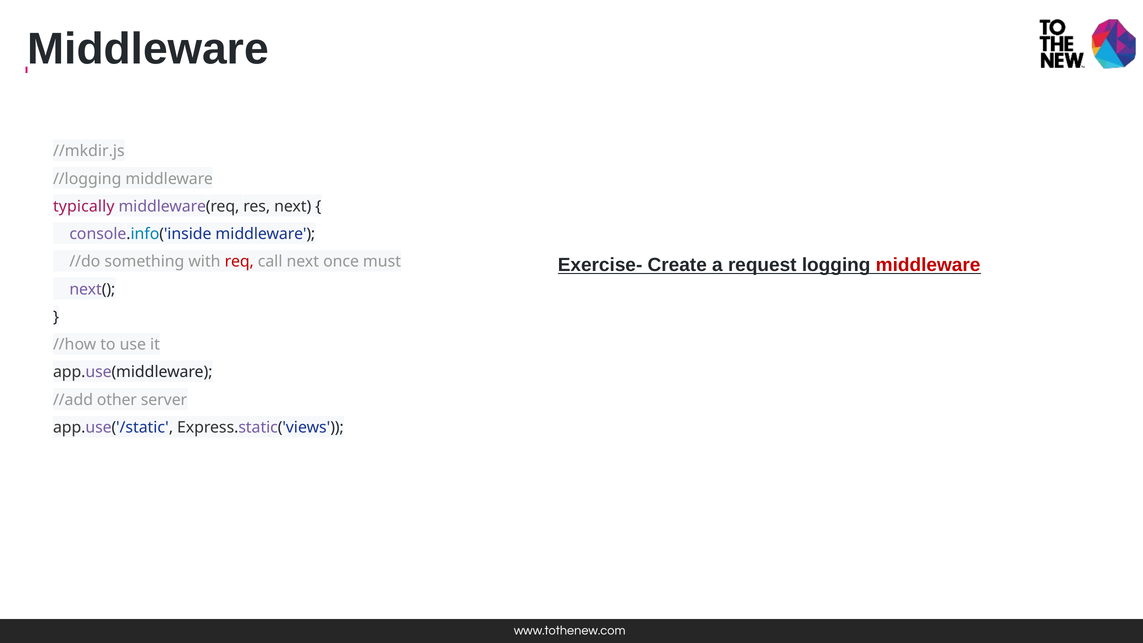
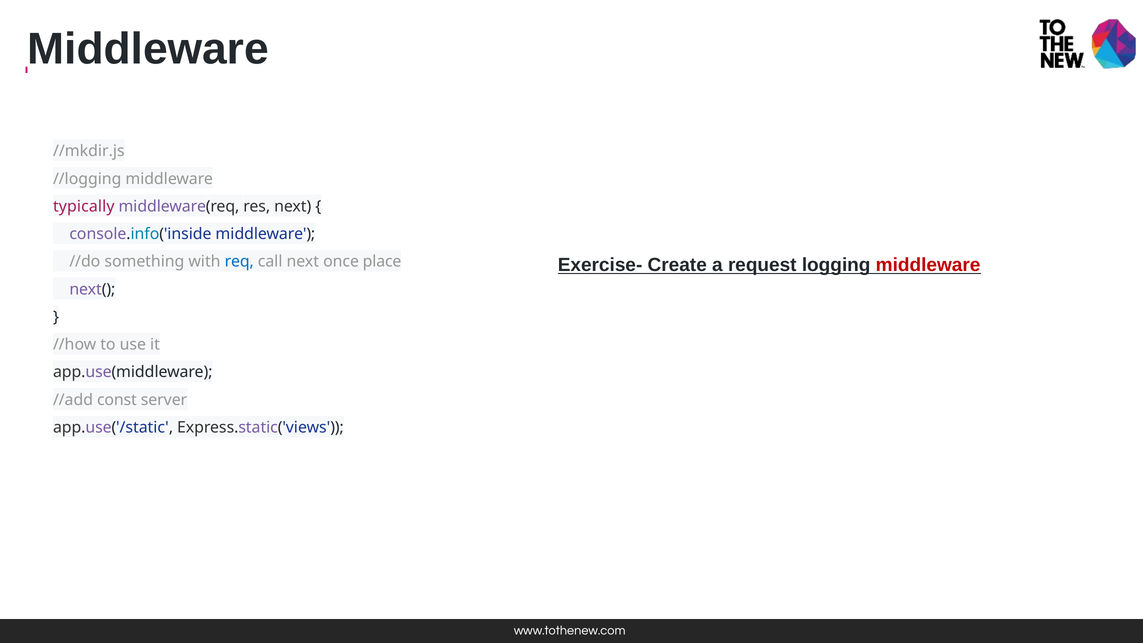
req colour: red -> blue
must: must -> place
other: other -> const
